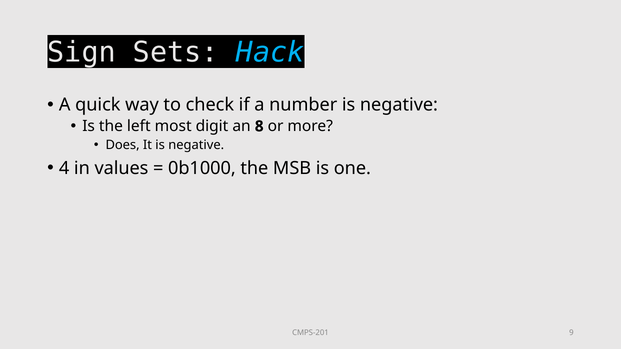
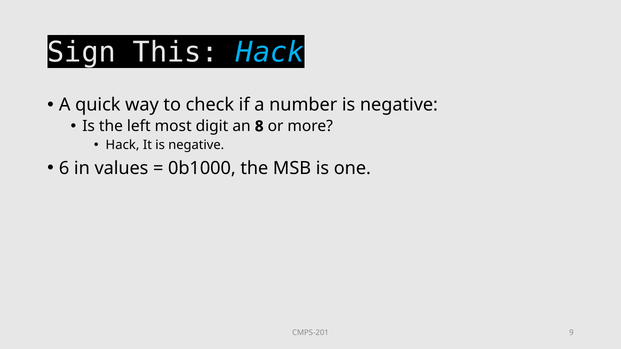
Sets: Sets -> This
Does at (123, 145): Does -> Hack
4: 4 -> 6
